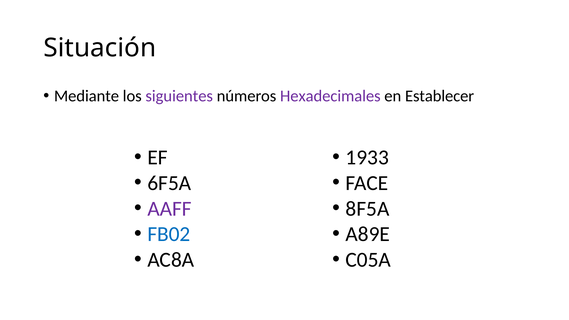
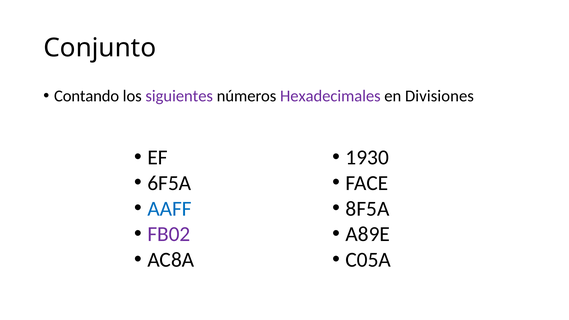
Situación: Situación -> Conjunto
Mediante: Mediante -> Contando
Establecer: Establecer -> Divisiones
1933: 1933 -> 1930
AAFF colour: purple -> blue
FB02 colour: blue -> purple
